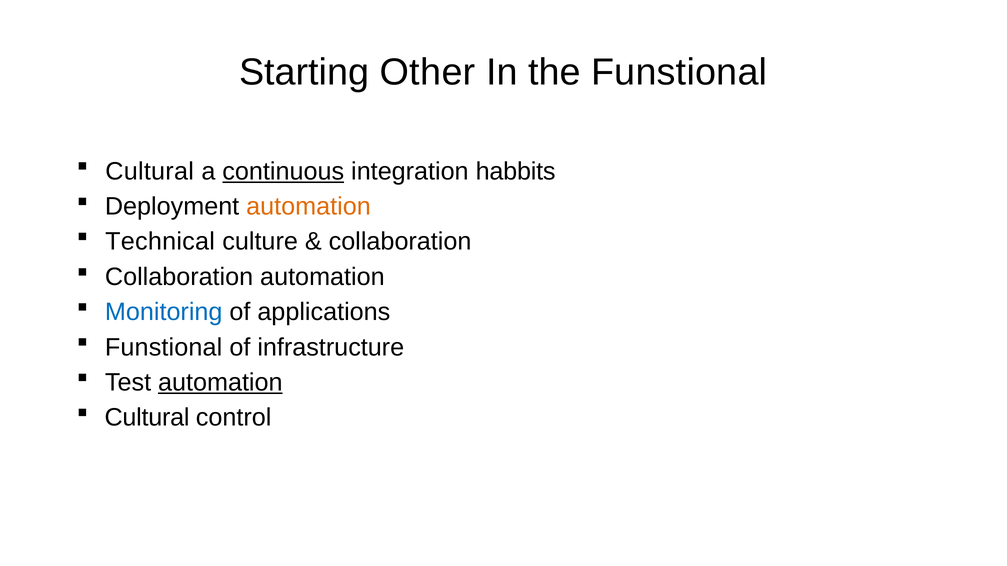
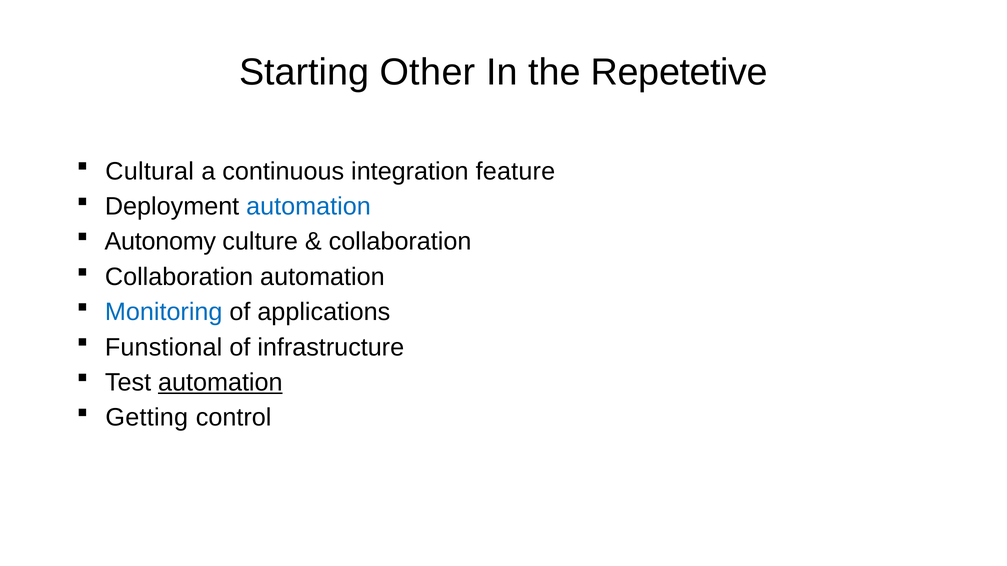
the Funstional: Funstional -> Repetetive
continuous underline: present -> none
habbits: habbits -> feature
automation at (308, 207) colour: orange -> blue
Technical: Technical -> Autonomy
Cultural at (147, 418): Cultural -> Getting
